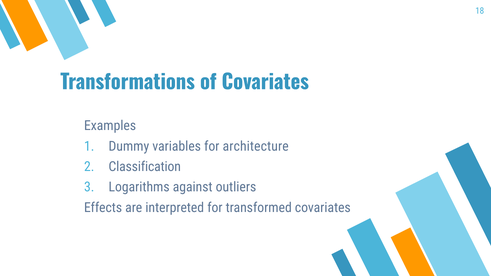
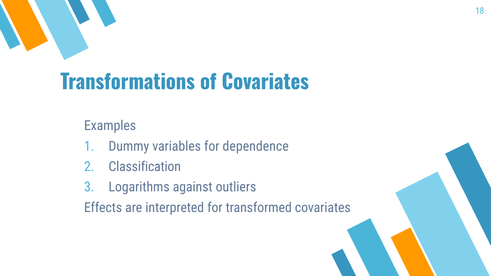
architecture: architecture -> dependence
